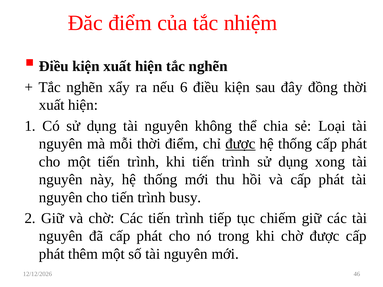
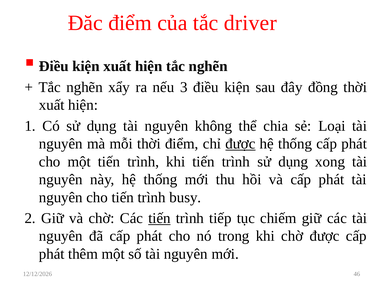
nhiệm: nhiệm -> driver
6: 6 -> 3
tiến at (159, 218) underline: none -> present
